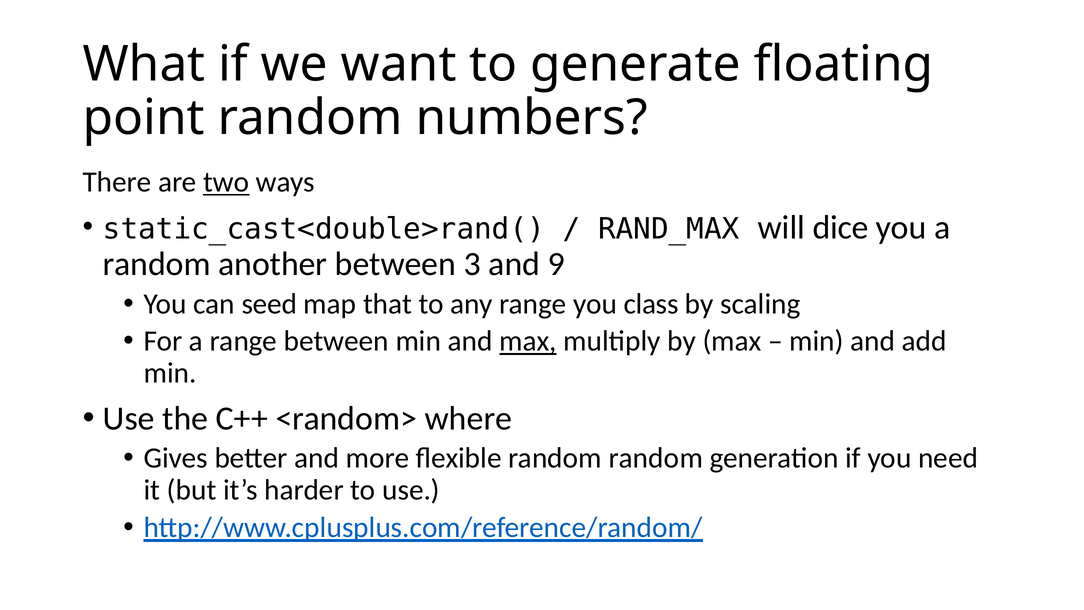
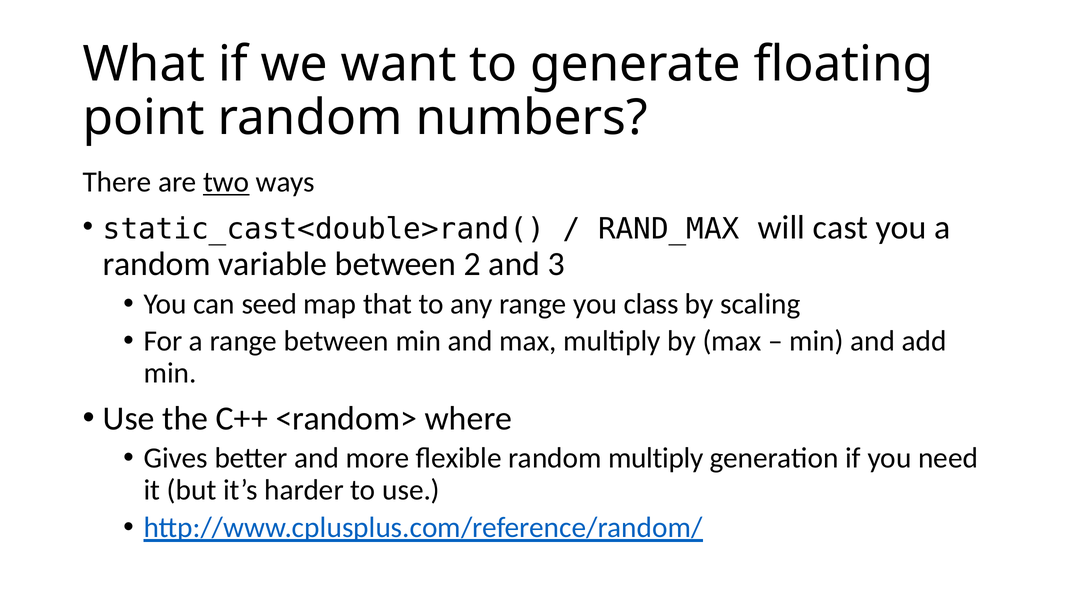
dice: dice -> cast
another: another -> variable
3: 3 -> 2
9: 9 -> 3
max at (528, 341) underline: present -> none
random random: random -> multiply
